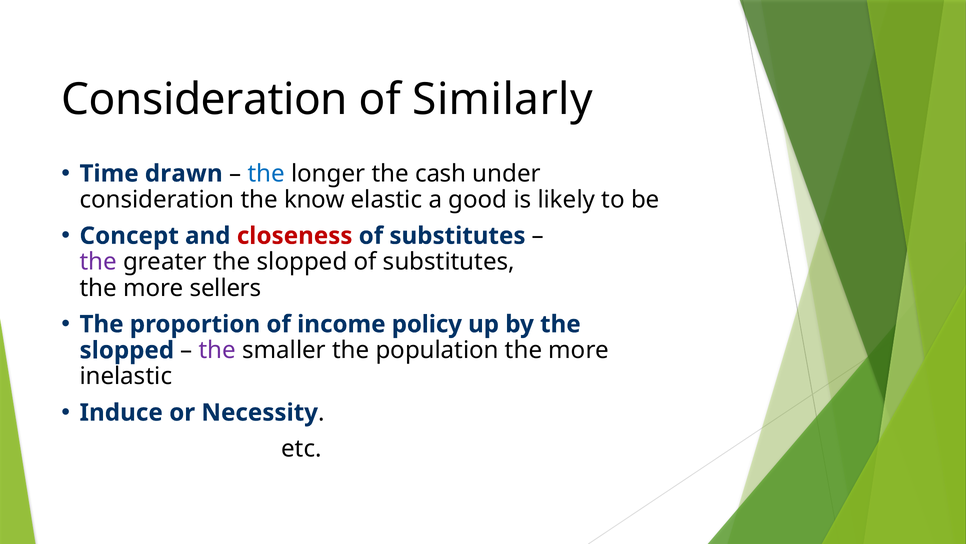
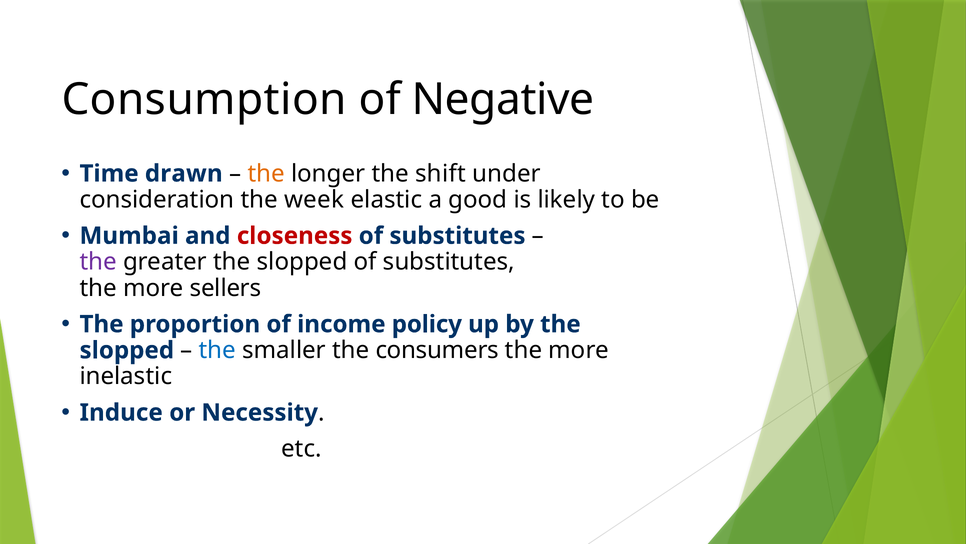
Consideration at (205, 100): Consideration -> Consumption
Similarly: Similarly -> Negative
the at (266, 173) colour: blue -> orange
cash: cash -> shift
know: know -> week
Concept: Concept -> Mumbai
the at (217, 350) colour: purple -> blue
population: population -> consumers
